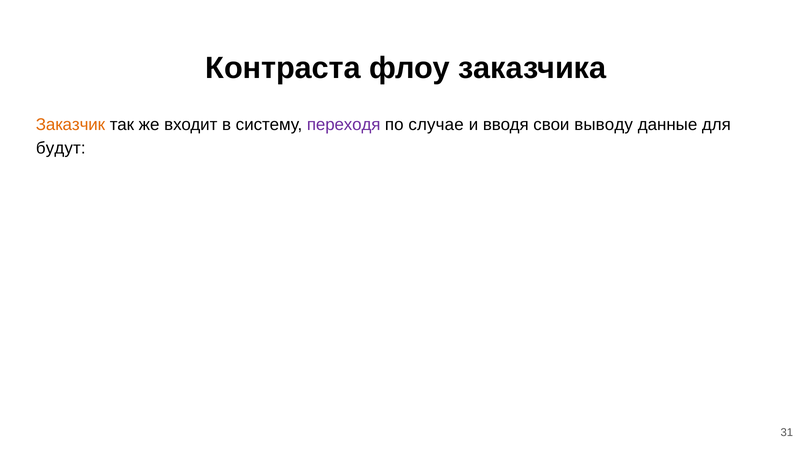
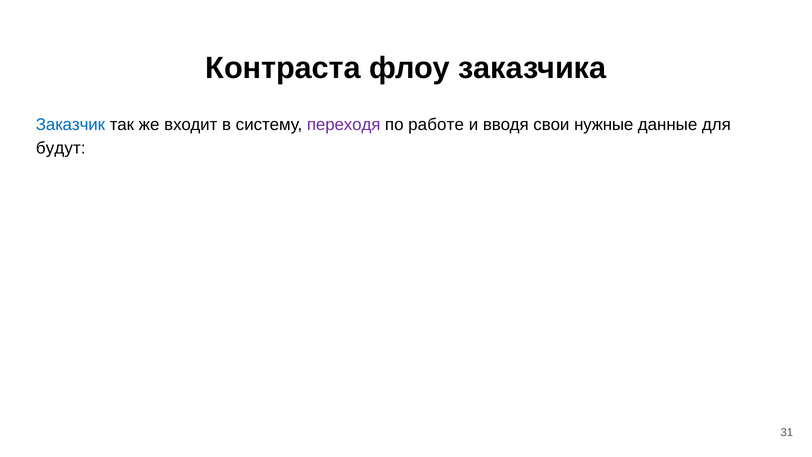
Заказчик colour: orange -> blue
случае: случае -> работе
выводу: выводу -> нужные
